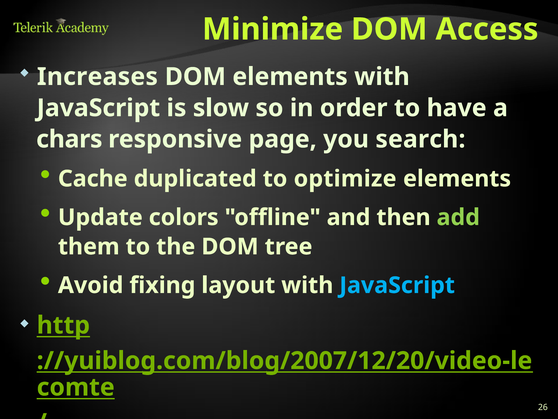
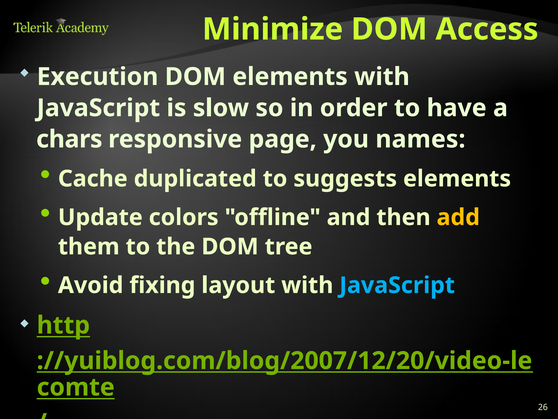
Increases: Increases -> Execution
search: search -> names
optimize: optimize -> suggests
add colour: light green -> yellow
